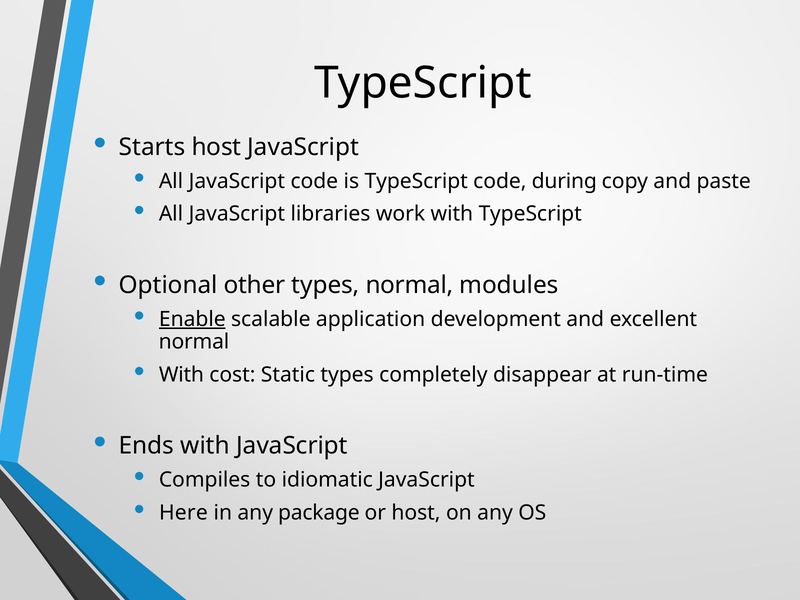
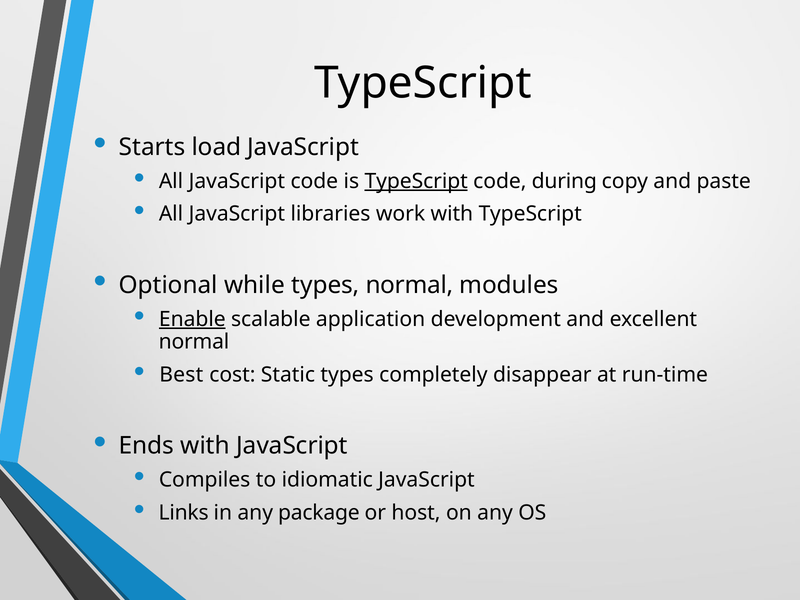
Starts host: host -> load
TypeScript at (416, 181) underline: none -> present
other: other -> while
With at (181, 375): With -> Best
Here: Here -> Links
